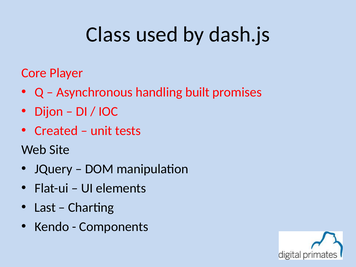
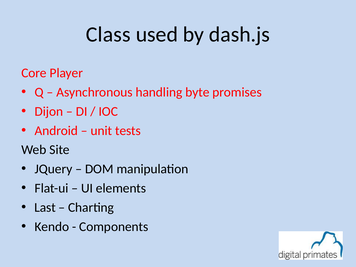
built: built -> byte
Created: Created -> Android
